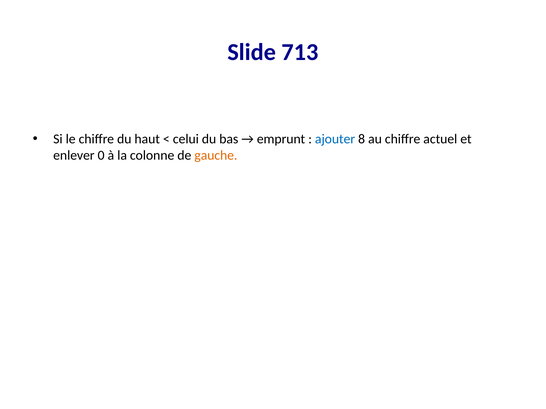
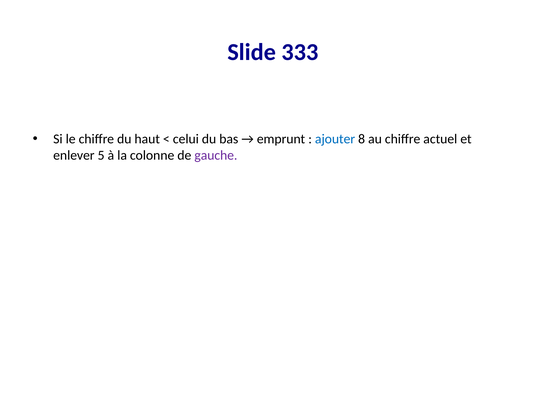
713: 713 -> 333
0: 0 -> 5
gauche colour: orange -> purple
